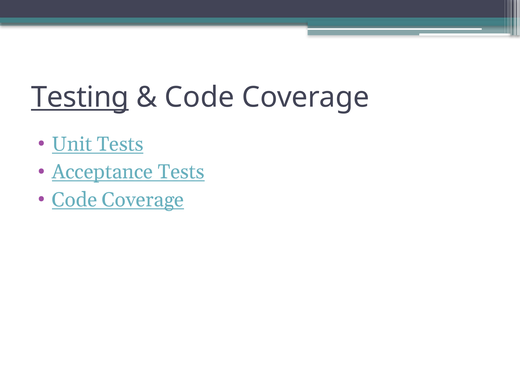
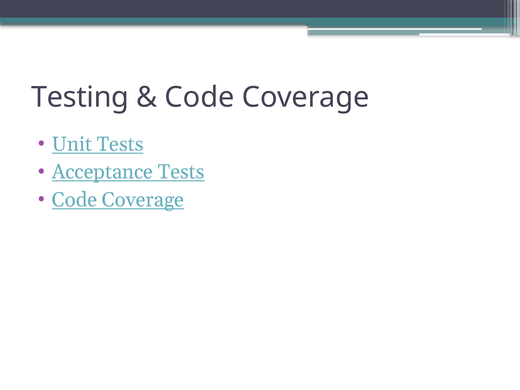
Testing underline: present -> none
